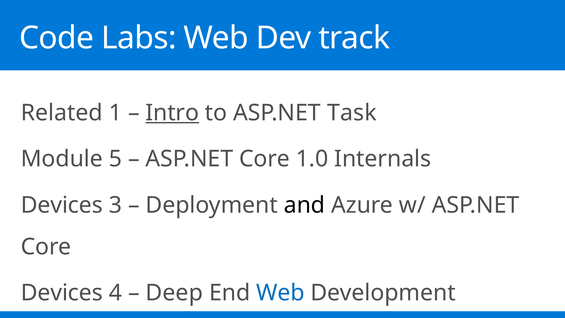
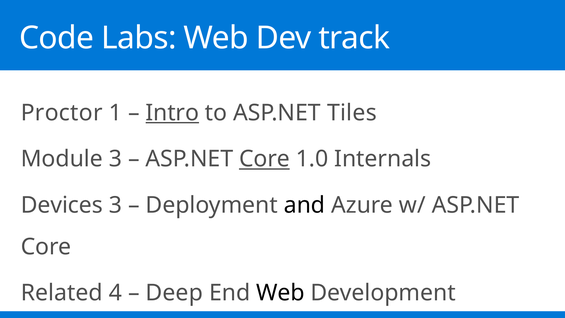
Related: Related -> Proctor
Task: Task -> Tiles
Module 5: 5 -> 3
Core at (265, 159) underline: none -> present
Devices at (62, 293): Devices -> Related
Web at (280, 293) colour: blue -> black
